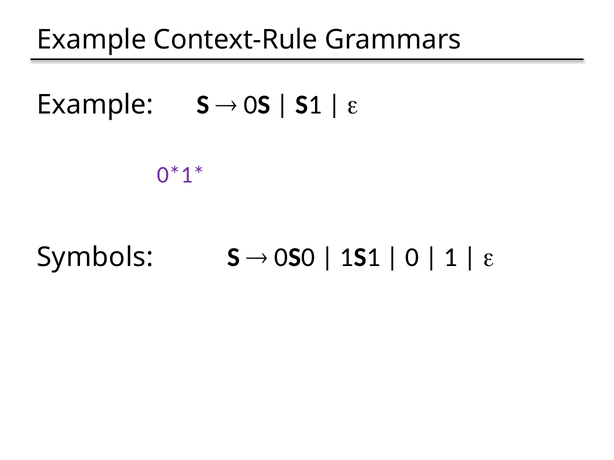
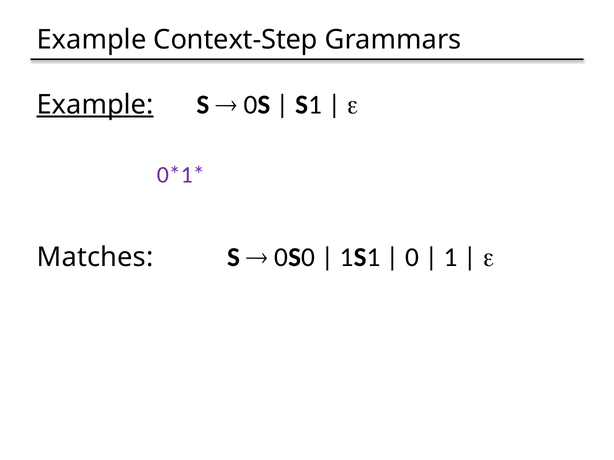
Context-Rule: Context-Rule -> Context-Step
Example at (95, 105) underline: none -> present
Symbols: Symbols -> Matches
